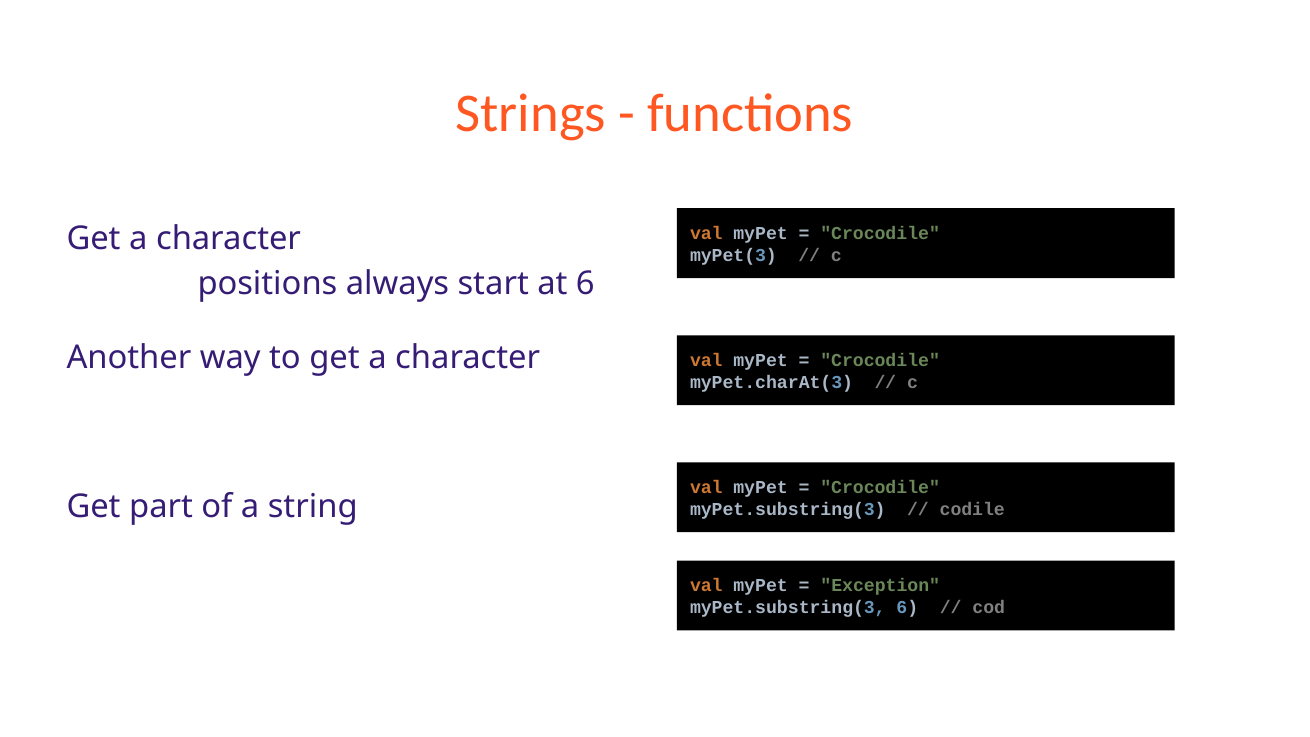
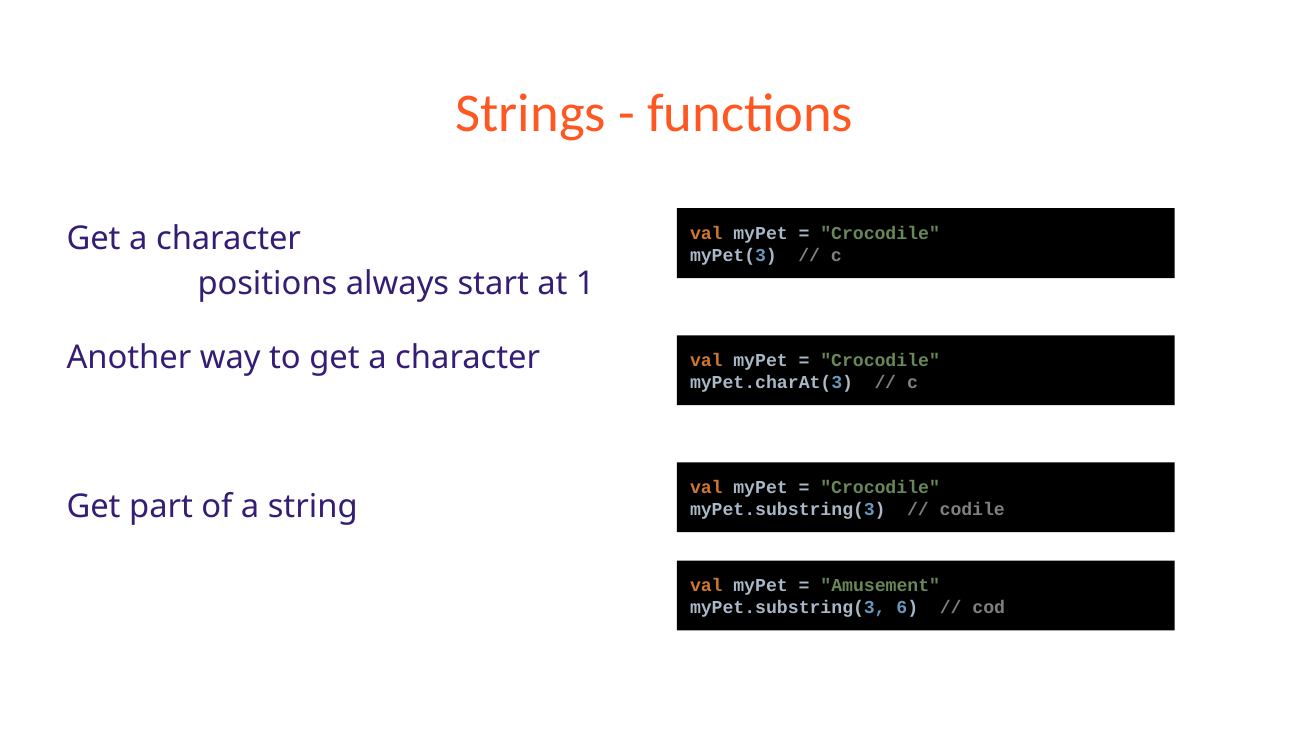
at 6: 6 -> 1
Exception: Exception -> Amusement
